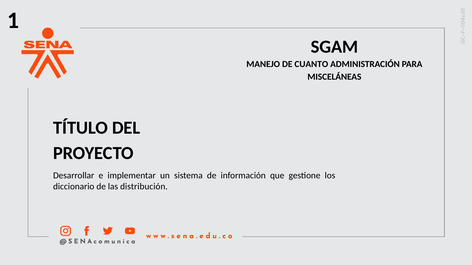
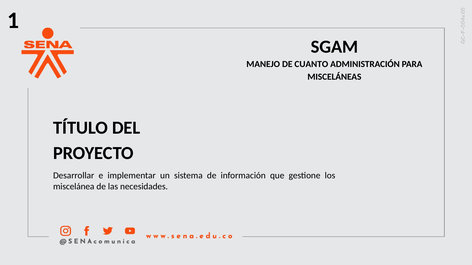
diccionario: diccionario -> miscelánea
distribución: distribución -> necesidades
